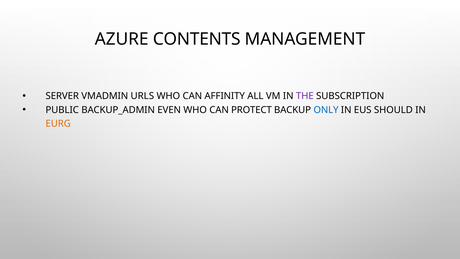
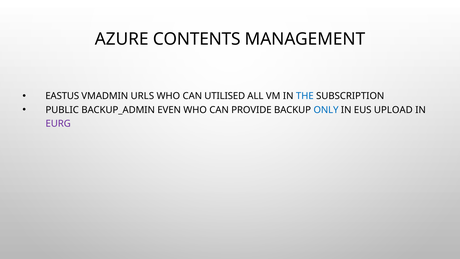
SERVER: SERVER -> EASTUS
AFFINITY: AFFINITY -> UTILISED
THE colour: purple -> blue
PROTECT: PROTECT -> PROVIDE
SHOULD: SHOULD -> UPLOAD
EURG colour: orange -> purple
